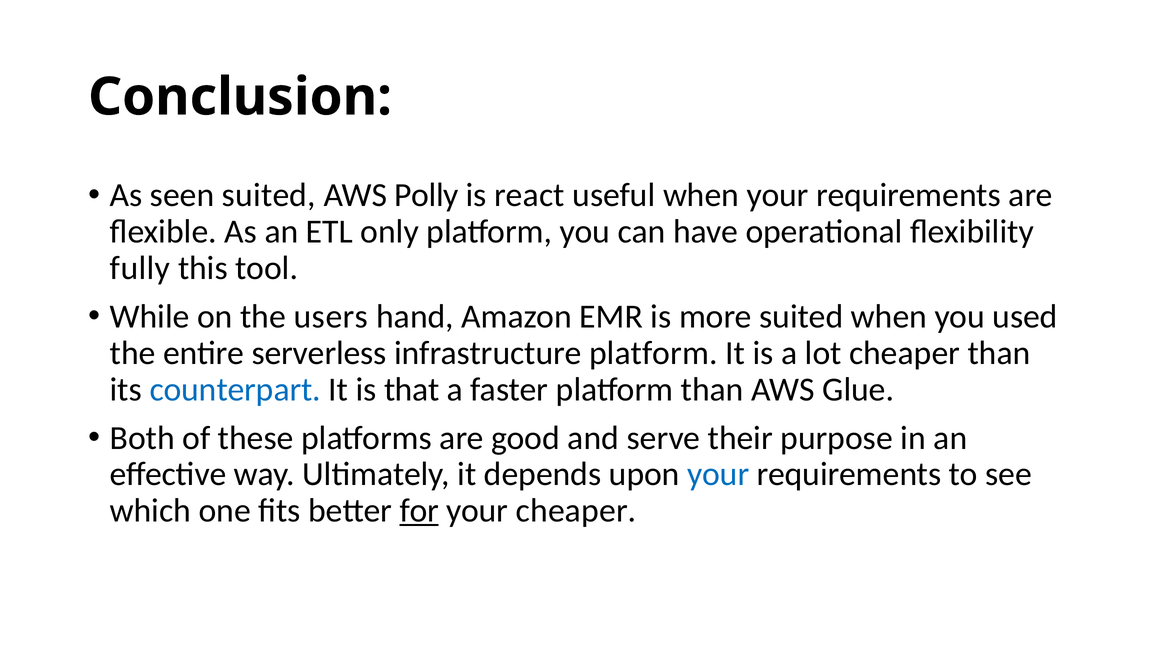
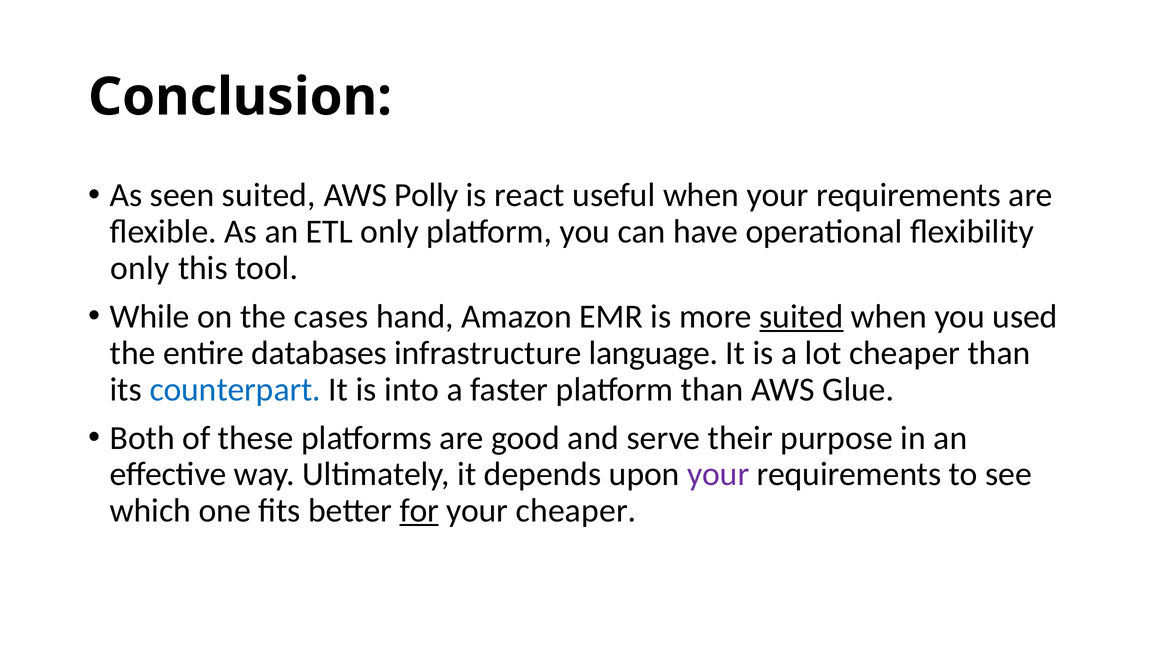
fully at (140, 268): fully -> only
users: users -> cases
suited at (801, 317) underline: none -> present
serverless: serverless -> databases
infrastructure platform: platform -> language
that: that -> into
your at (718, 474) colour: blue -> purple
